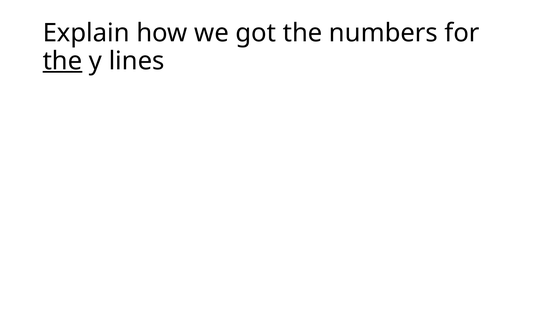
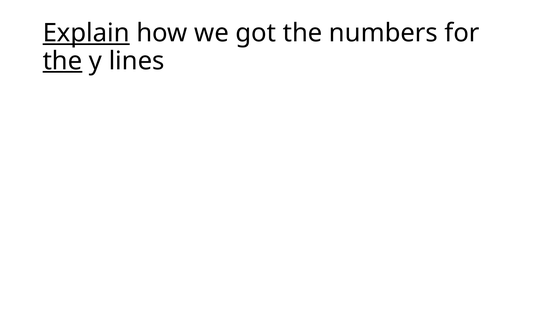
Explain underline: none -> present
